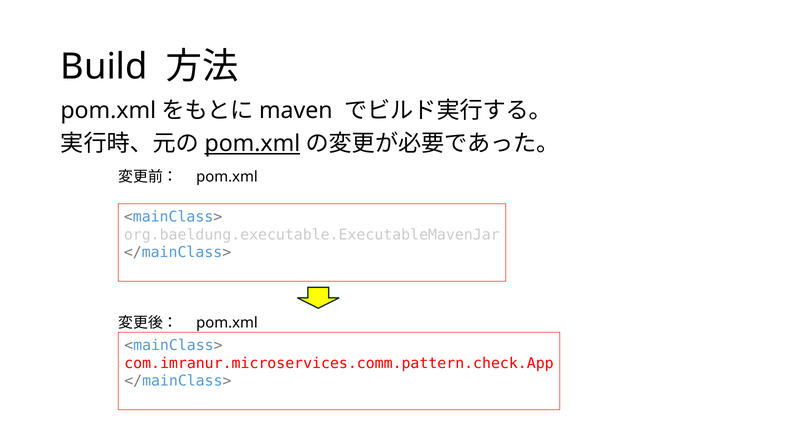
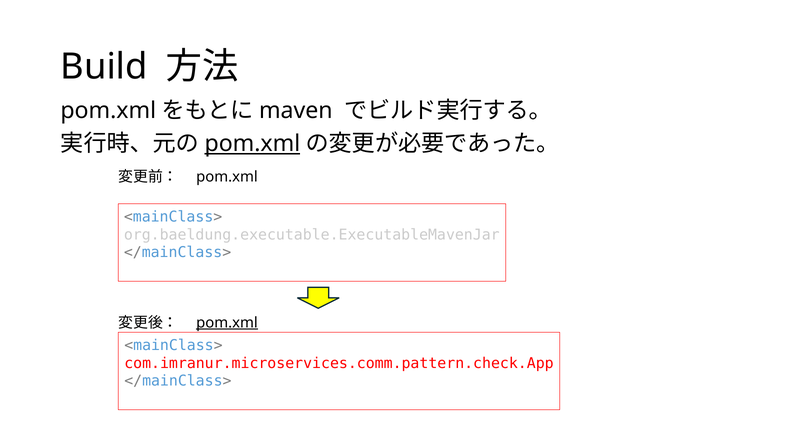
pom.xml at (227, 323) underline: none -> present
